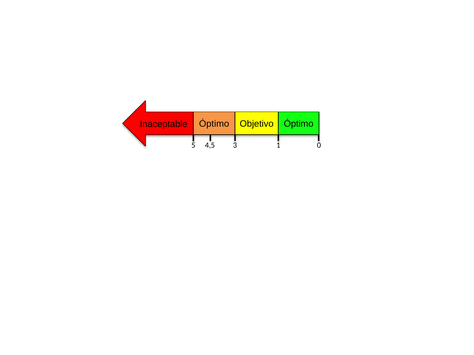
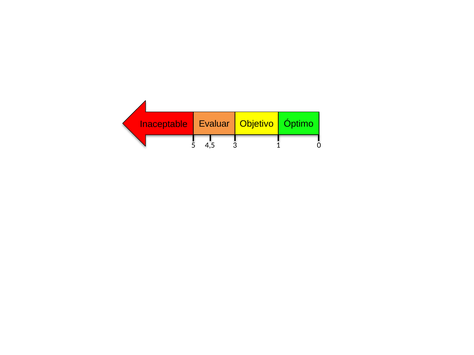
Inaceptable Óptimo: Óptimo -> Evaluar
